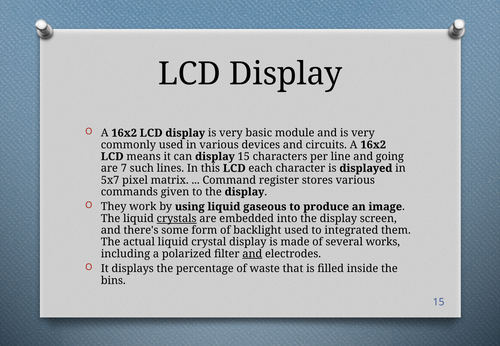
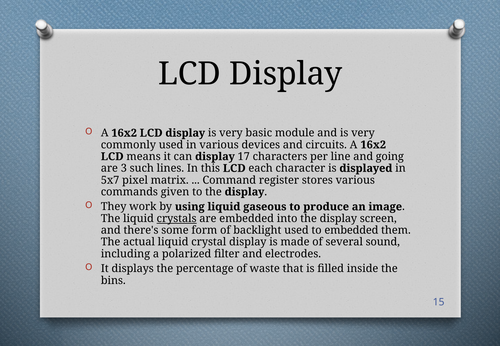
display 15: 15 -> 17
7: 7 -> 3
to integrated: integrated -> embedded
works: works -> sound
and at (252, 254) underline: present -> none
